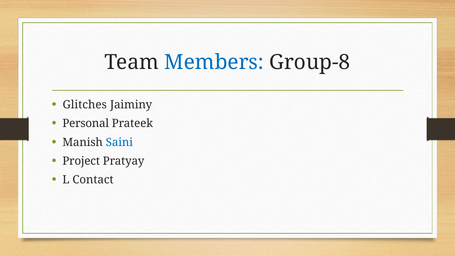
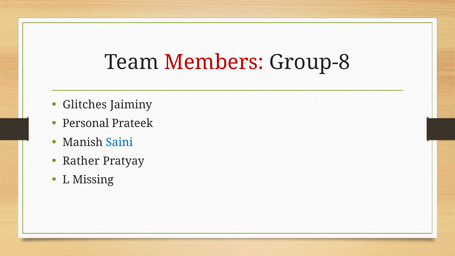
Members colour: blue -> red
Project: Project -> Rather
Contact: Contact -> Missing
